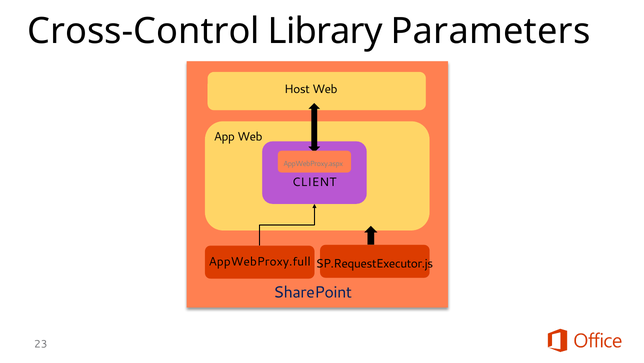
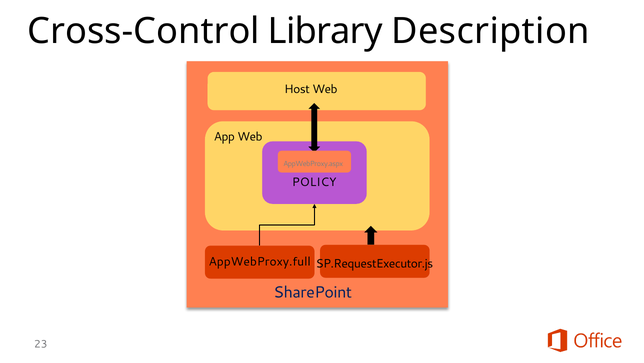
Parameters: Parameters -> Description
CLIENT: CLIENT -> POLICY
